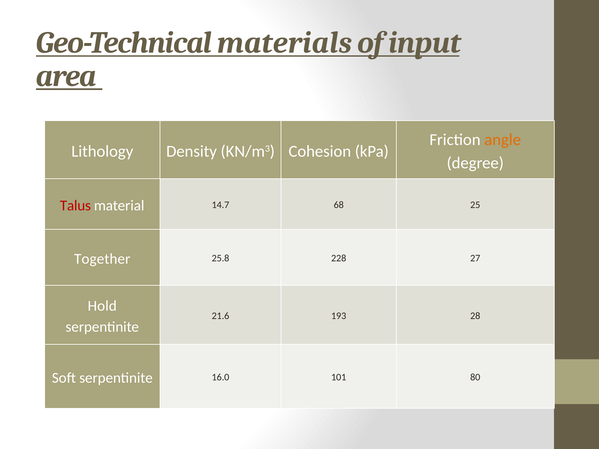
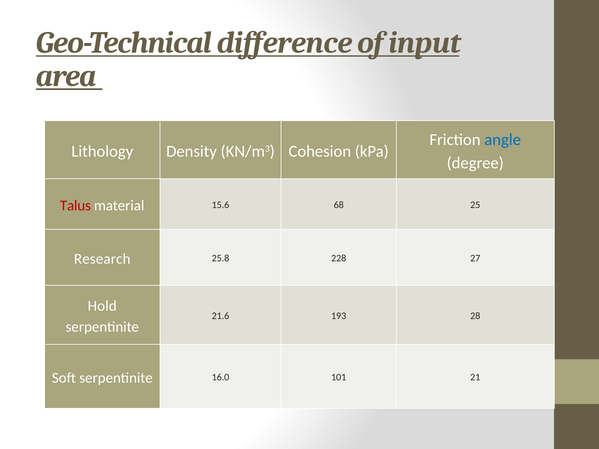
materials: materials -> difference
angle colour: orange -> blue
14.7: 14.7 -> 15.6
Together: Together -> Research
80: 80 -> 21
